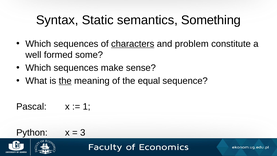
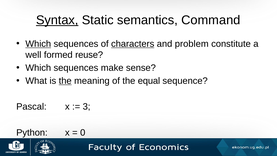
Syntax underline: none -> present
Something: Something -> Command
Which at (38, 44) underline: none -> present
some: some -> reuse
1: 1 -> 3
3: 3 -> 0
